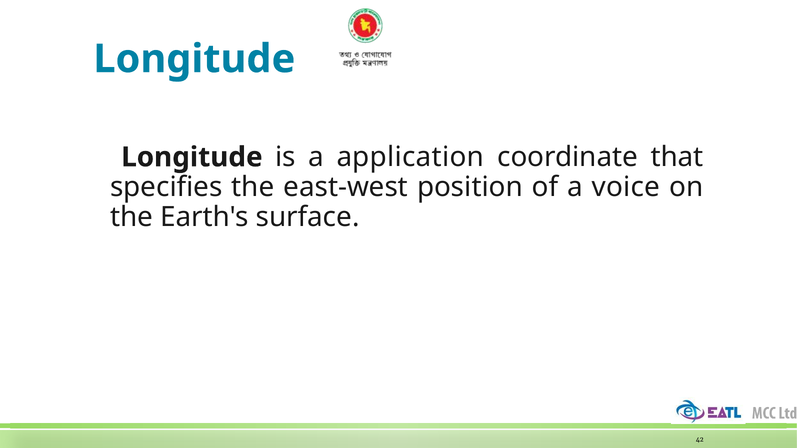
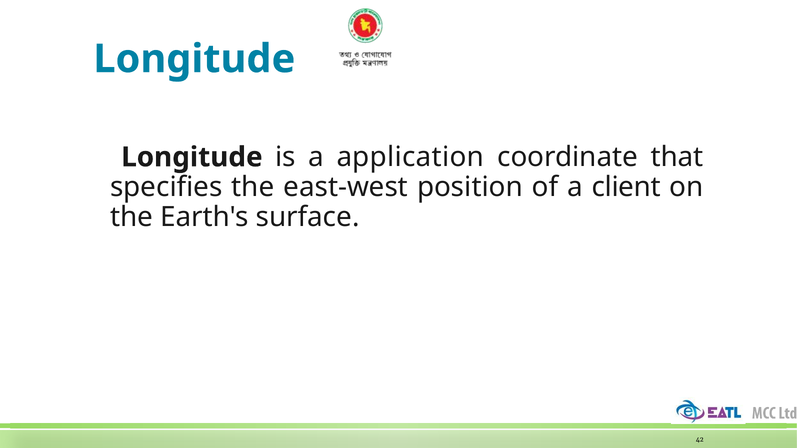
voice: voice -> client
